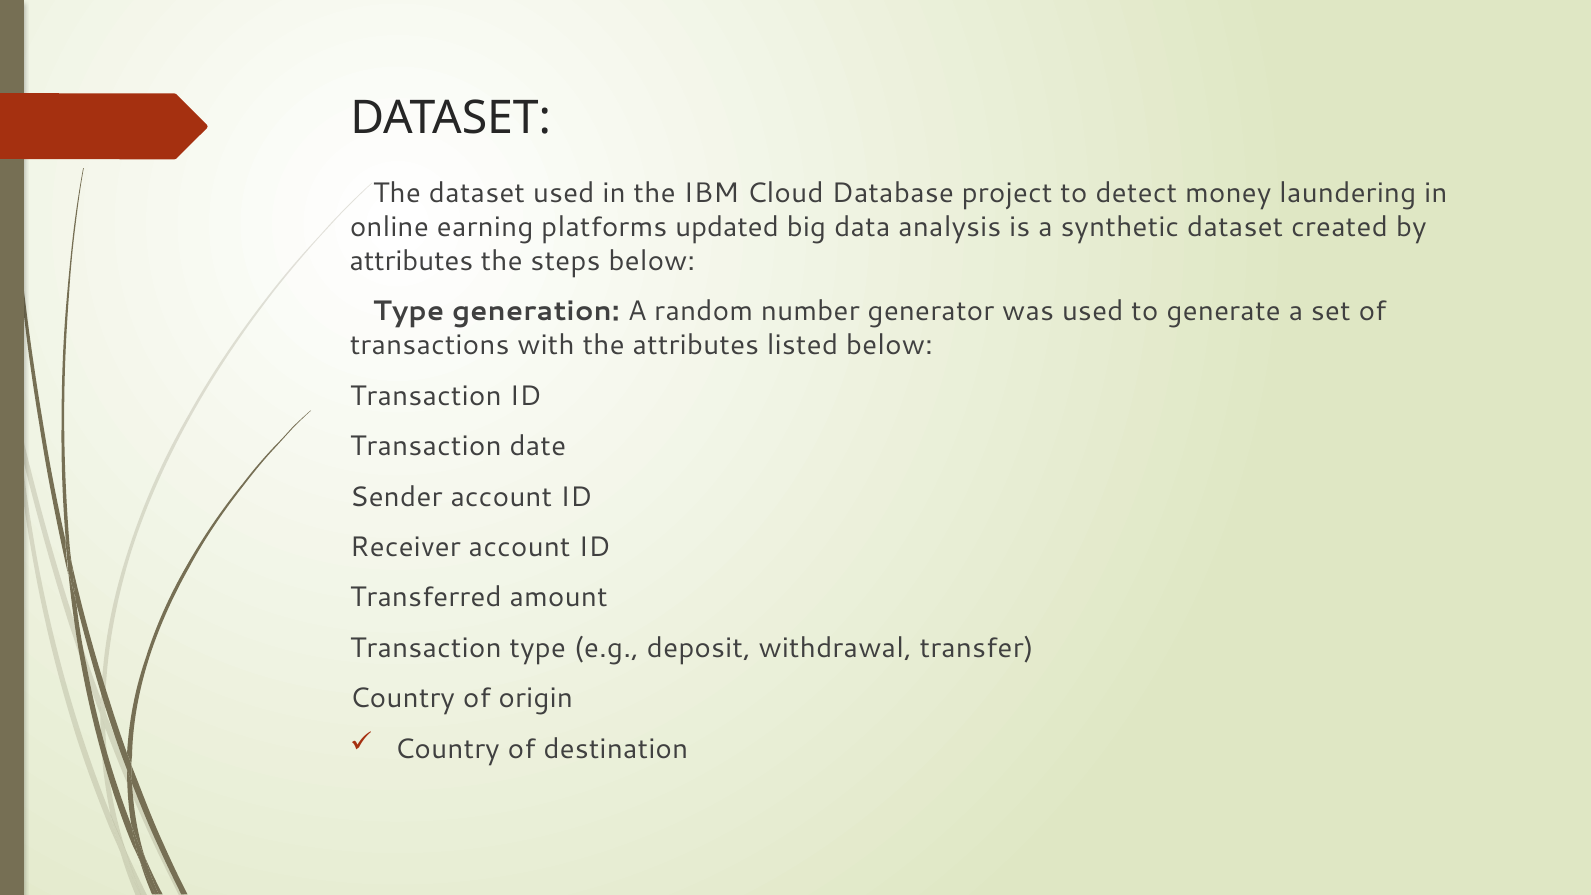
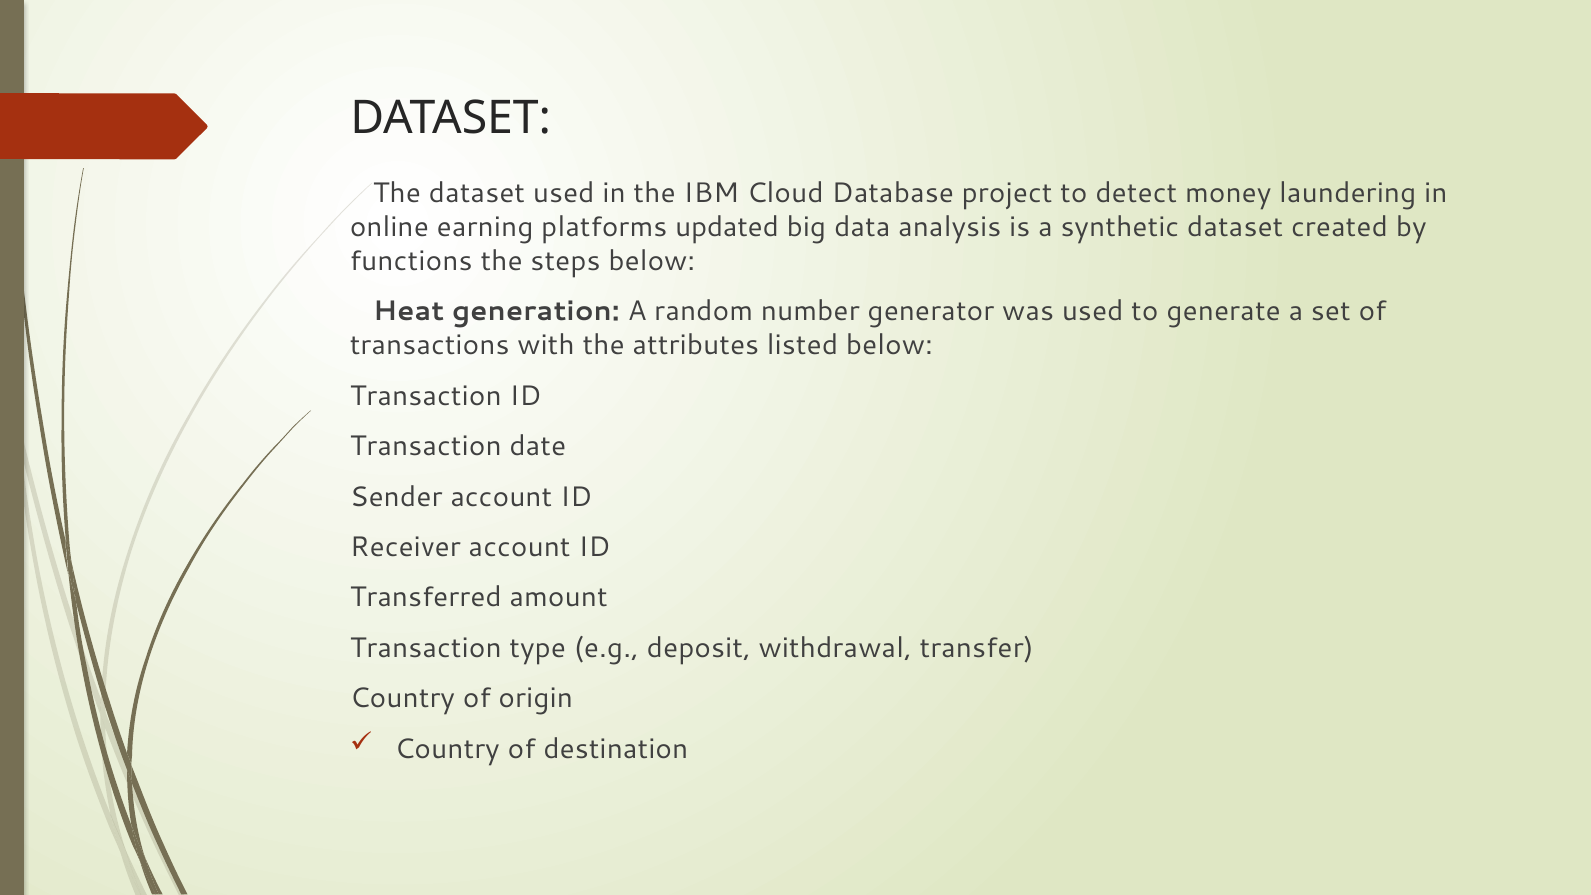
attributes at (411, 261): attributes -> functions
Type at (409, 312): Type -> Heat
